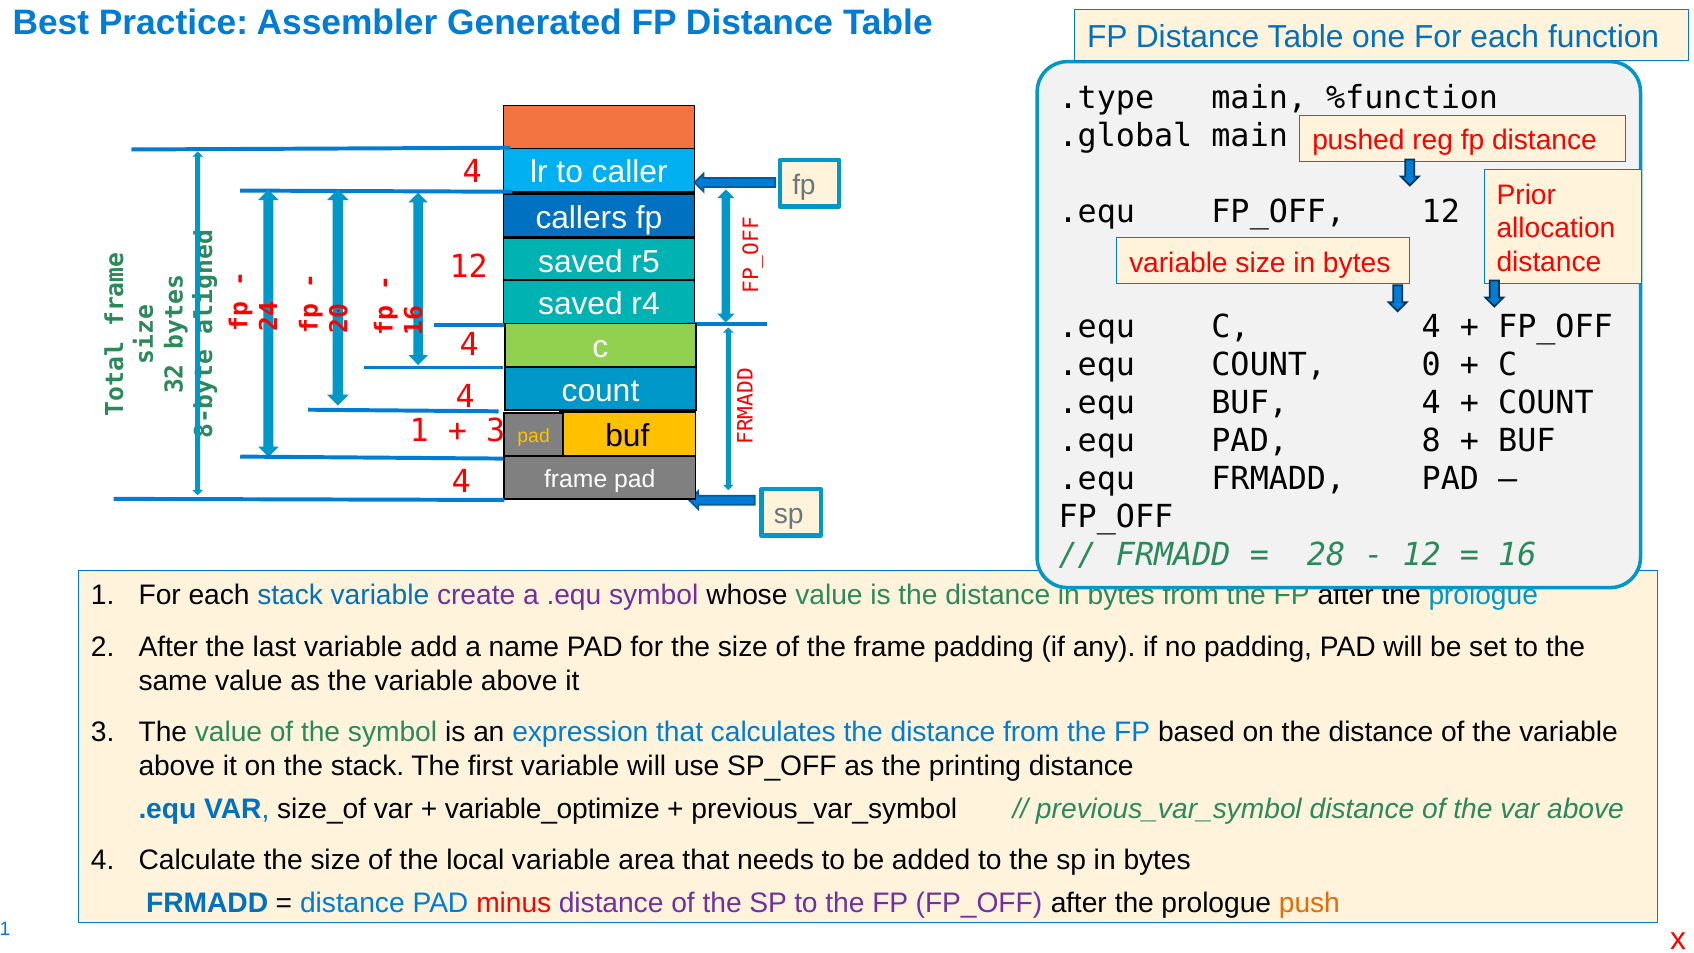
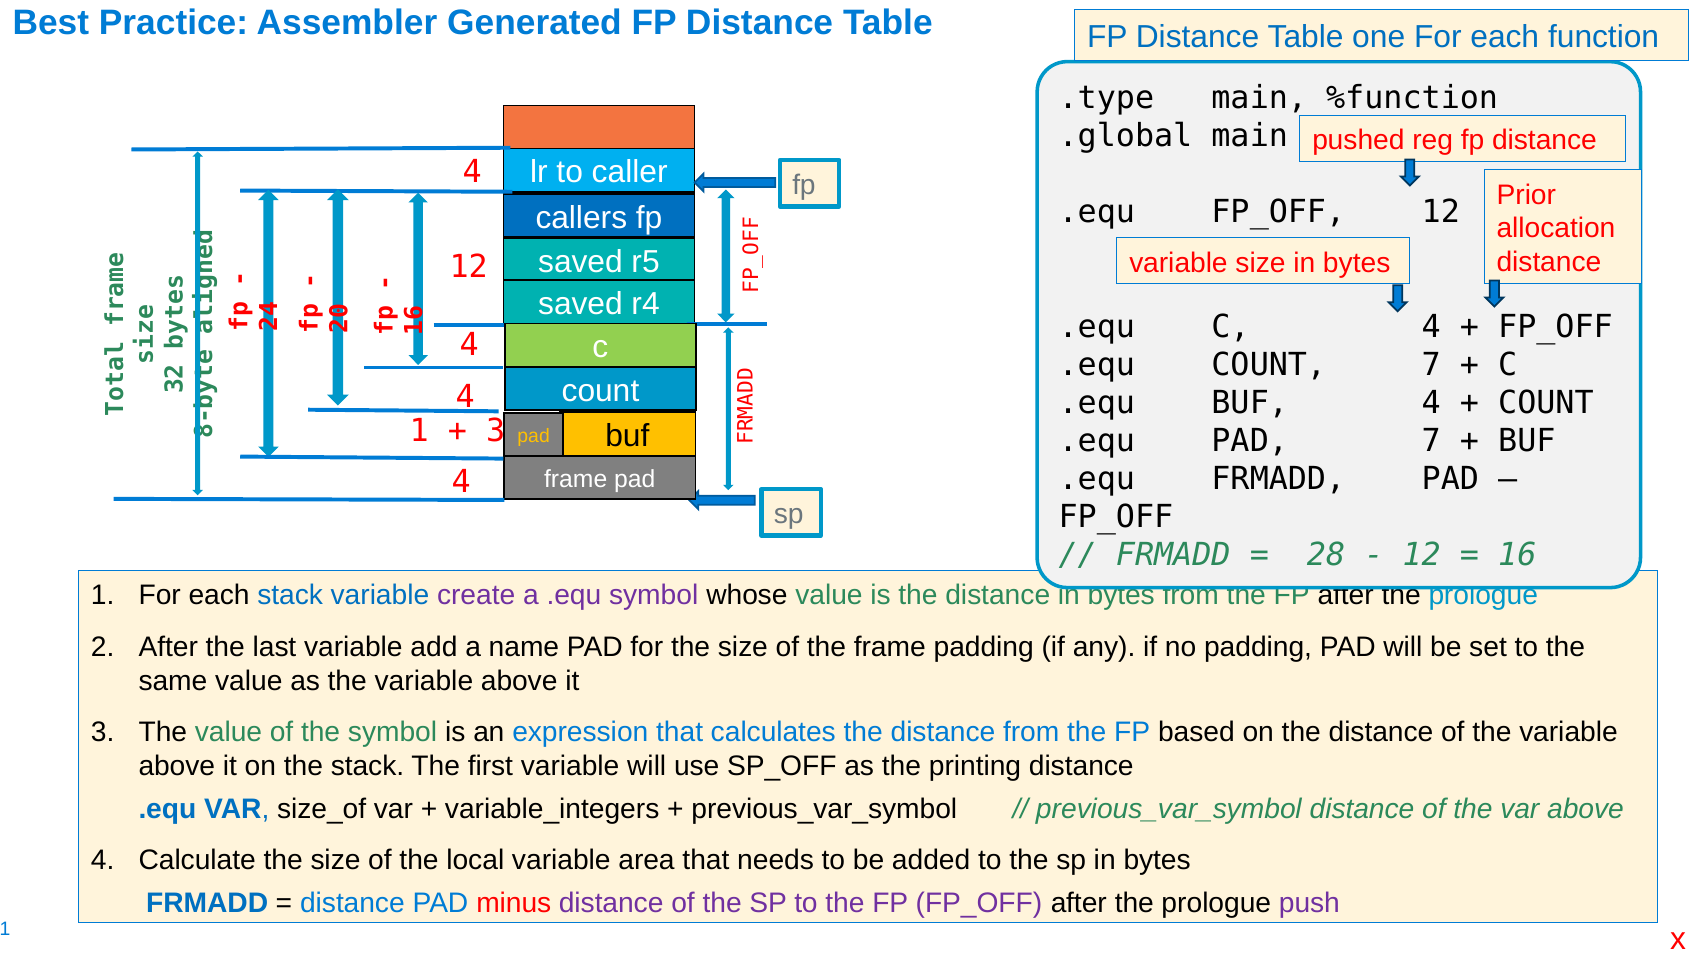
COUNT 0: 0 -> 7
PAD 8: 8 -> 7
variable_optimize: variable_optimize -> variable_integers
push colour: orange -> purple
